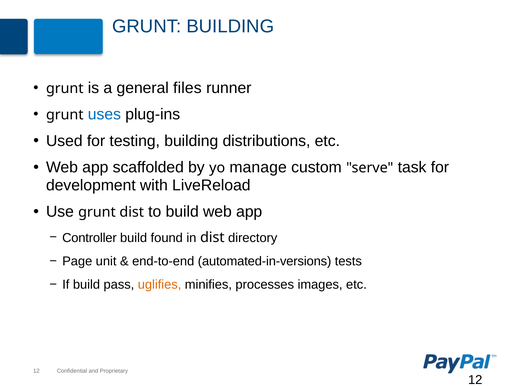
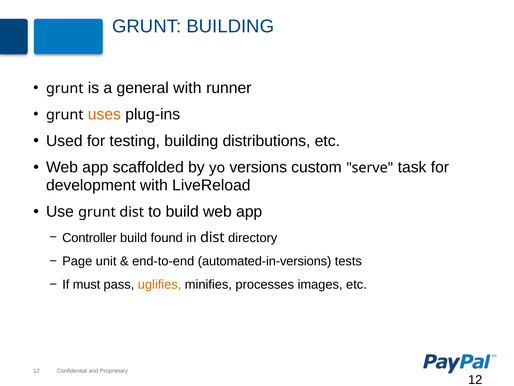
general files: files -> with
uses colour: blue -> orange
manage: manage -> versions
If build: build -> must
